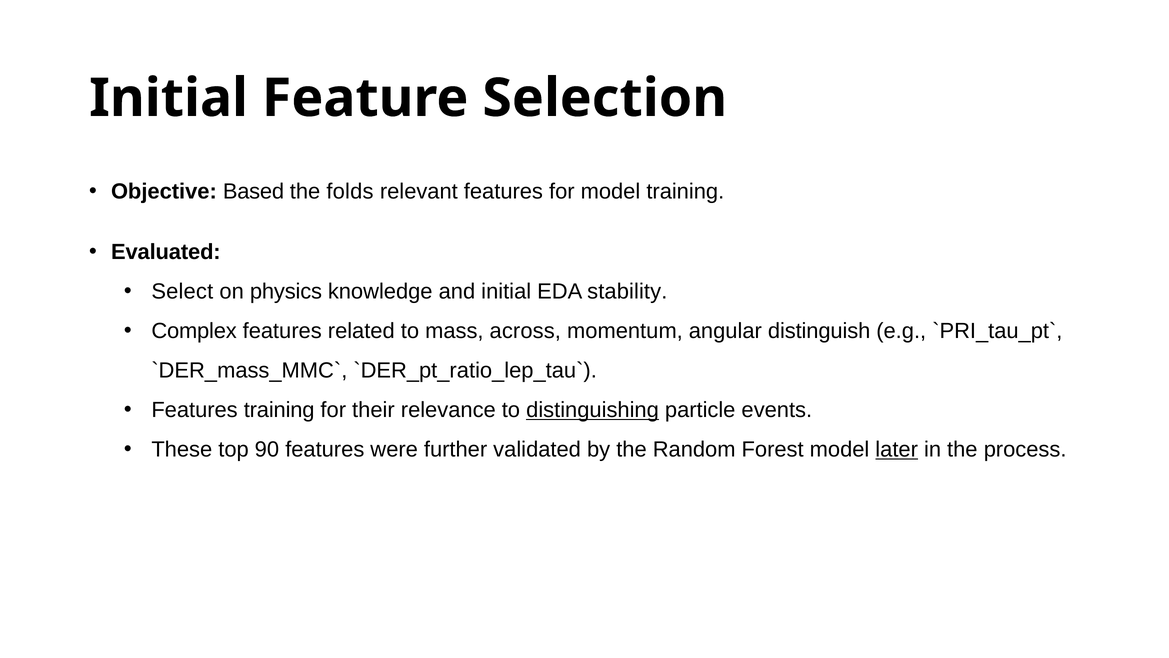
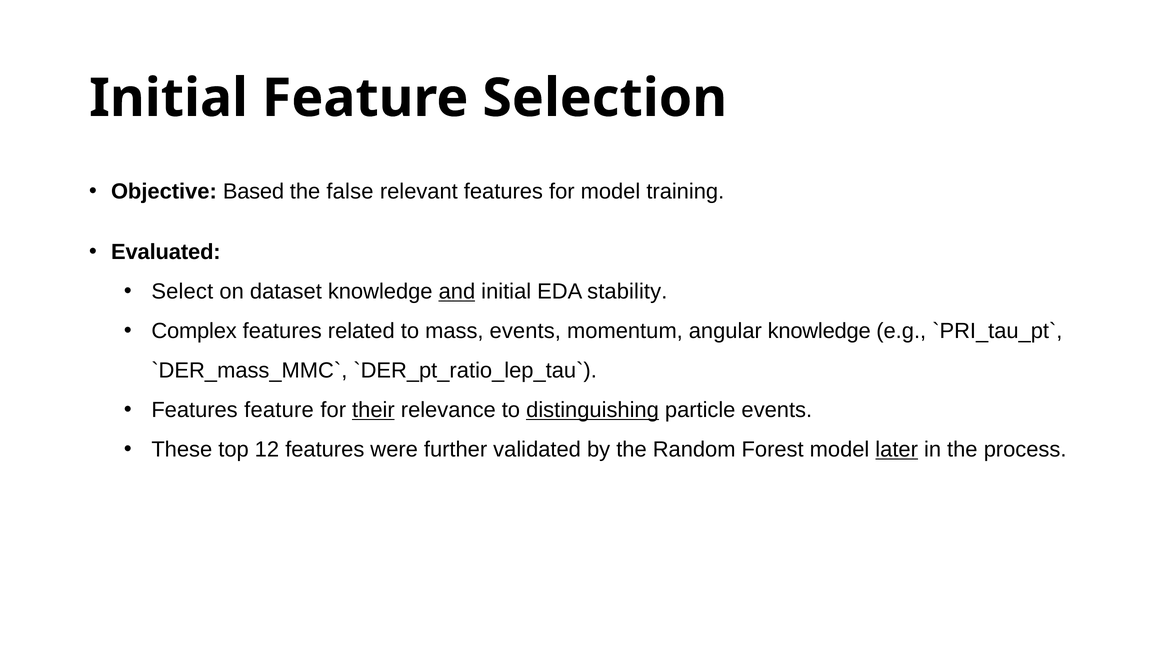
folds: folds -> false
physics: physics -> dataset
and underline: none -> present
mass across: across -> events
angular distinguish: distinguish -> knowledge
Features training: training -> feature
their underline: none -> present
90: 90 -> 12
